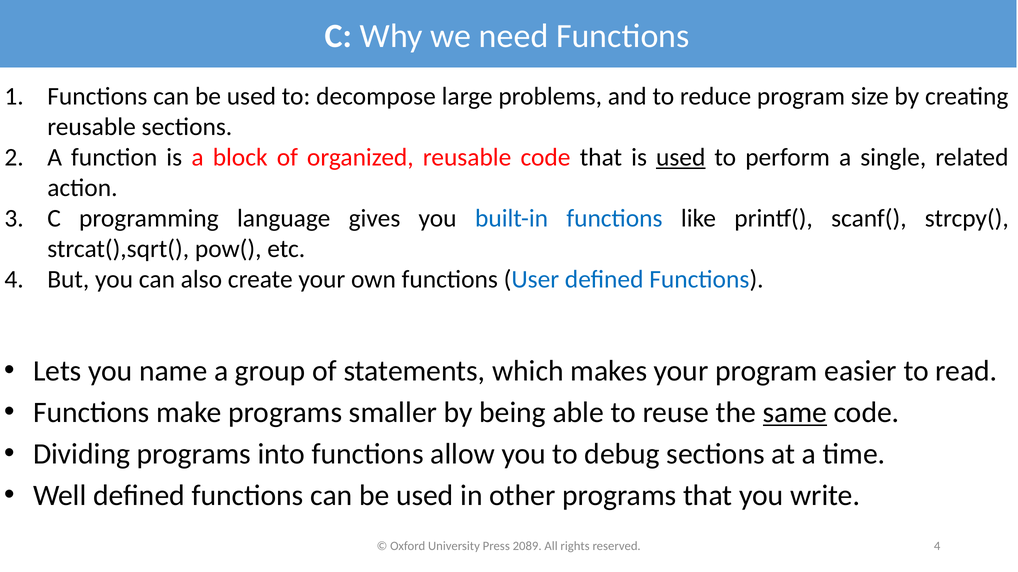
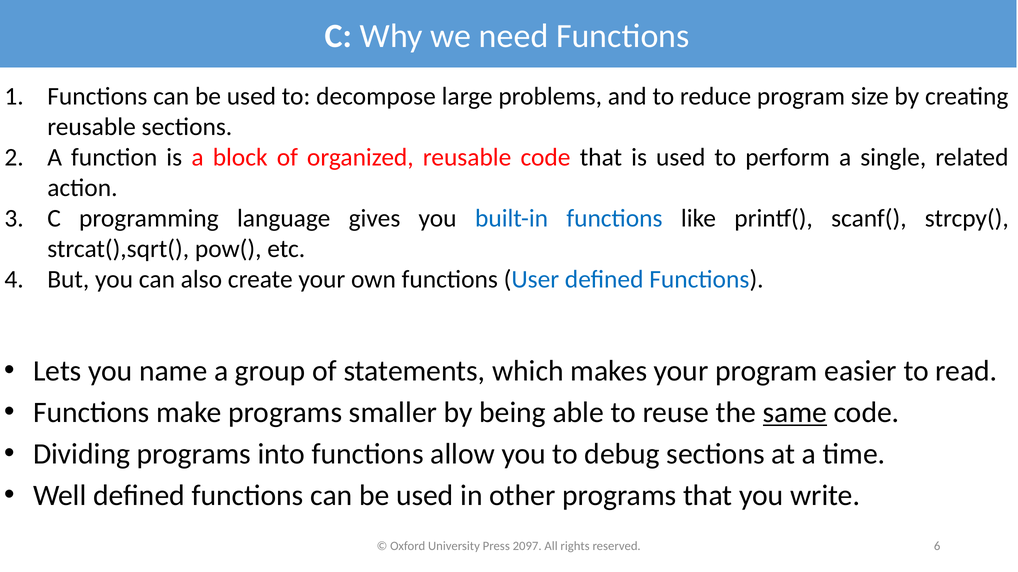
used at (681, 157) underline: present -> none
2089: 2089 -> 2097
reserved 4: 4 -> 6
